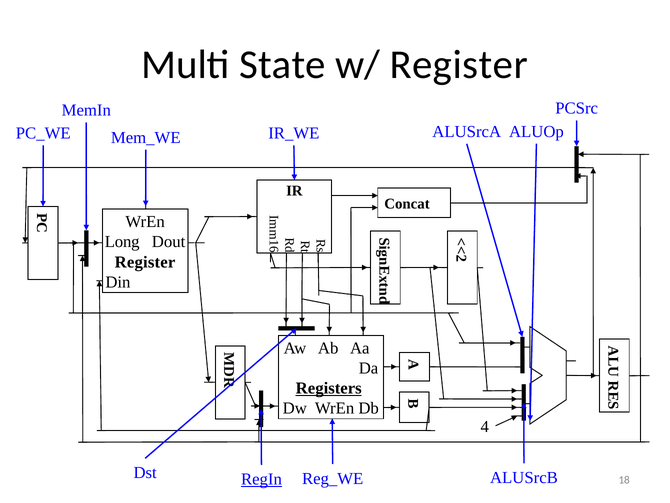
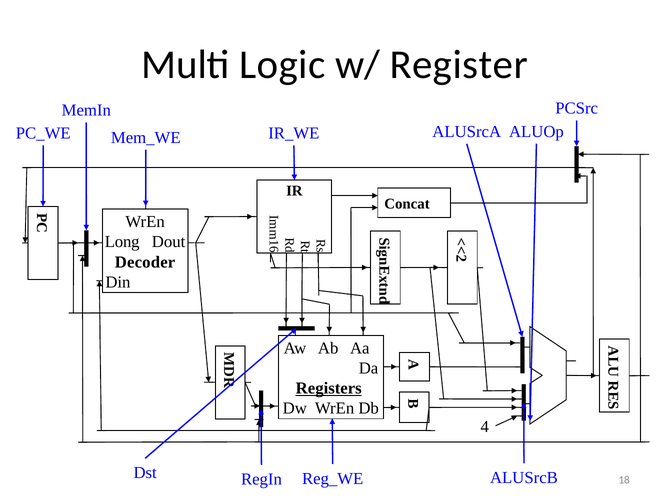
State: State -> Logic
Register at (145, 262): Register -> Decoder
RegIn underline: present -> none
